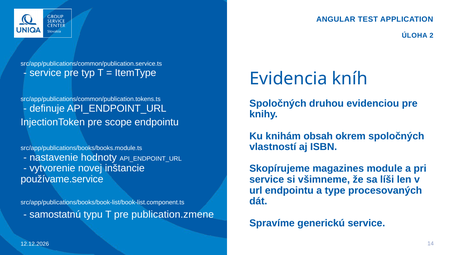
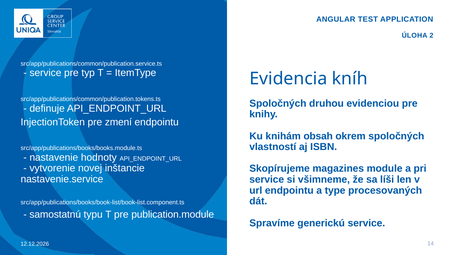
scope: scope -> zmení
používame.service: používame.service -> nastavenie.service
publication.zmene: publication.zmene -> publication.module
